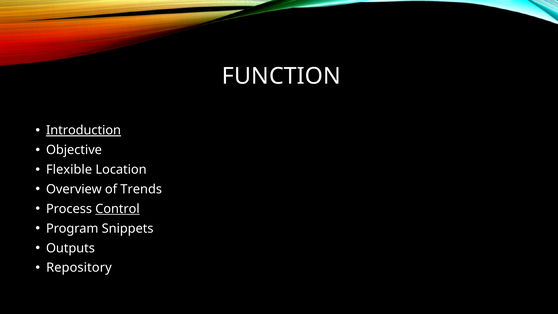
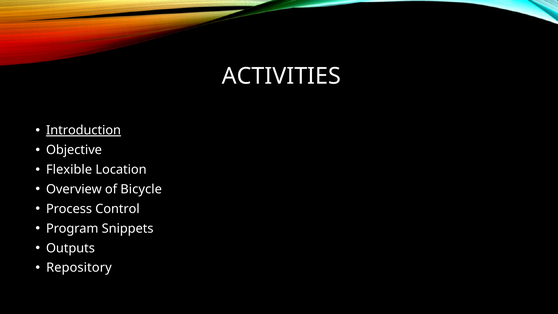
FUNCTION: FUNCTION -> ACTIVITIES
Trends: Trends -> Bicycle
Control underline: present -> none
